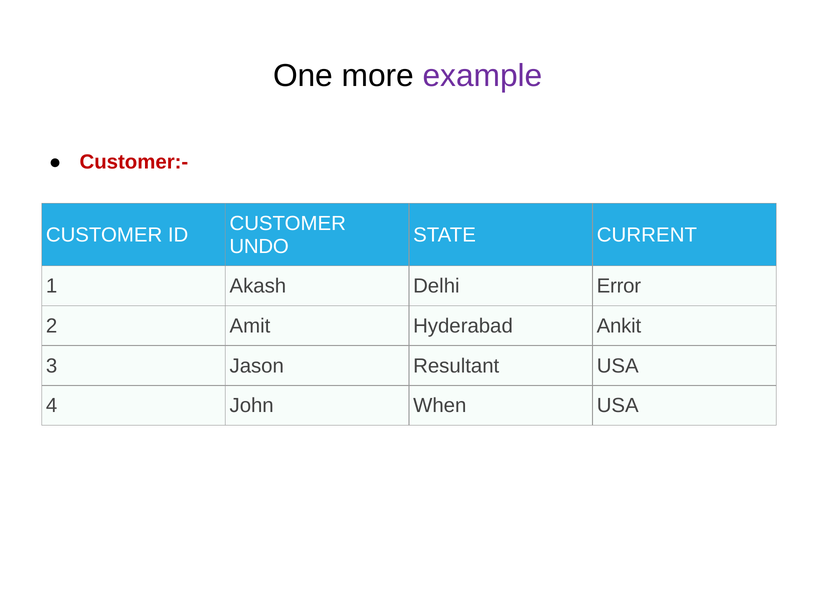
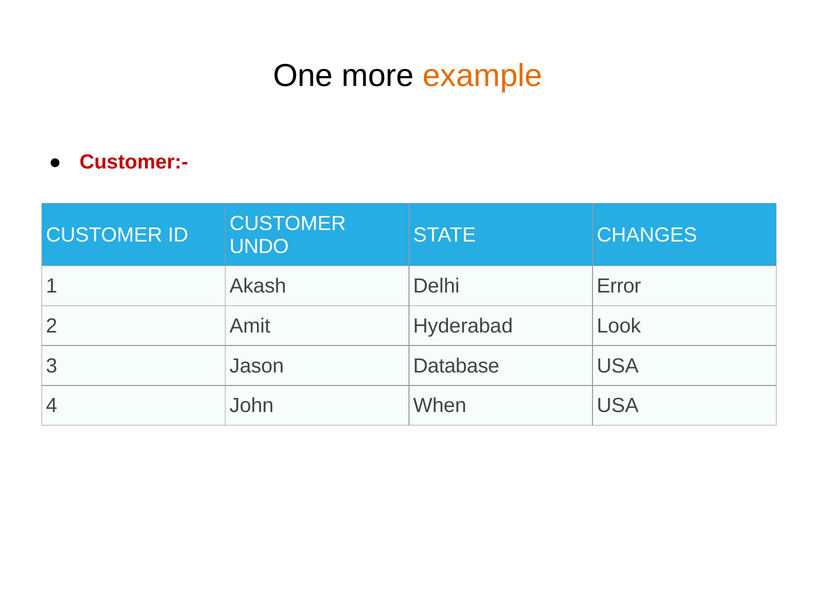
example colour: purple -> orange
CURRENT: CURRENT -> CHANGES
Ankit: Ankit -> Look
Resultant: Resultant -> Database
